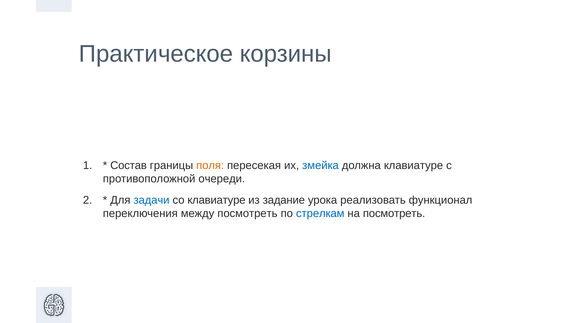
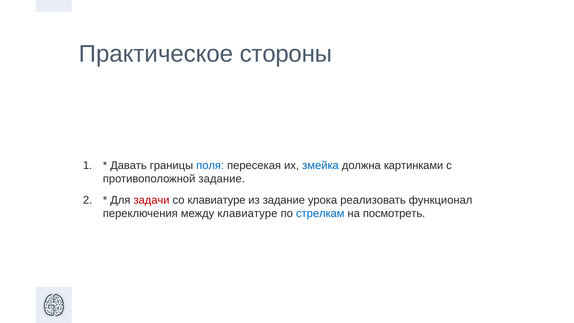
корзины: корзины -> стороны
Состав: Состав -> Давать
поля colour: orange -> blue
должна клавиатуре: клавиатуре -> картинками
противоположной очереди: очереди -> задание
задачи colour: blue -> red
между посмотреть: посмотреть -> клавиатуре
